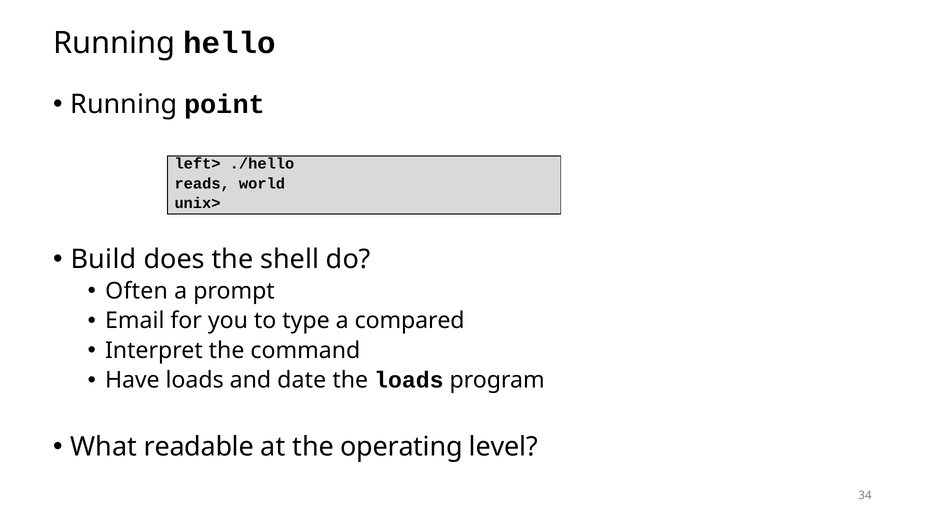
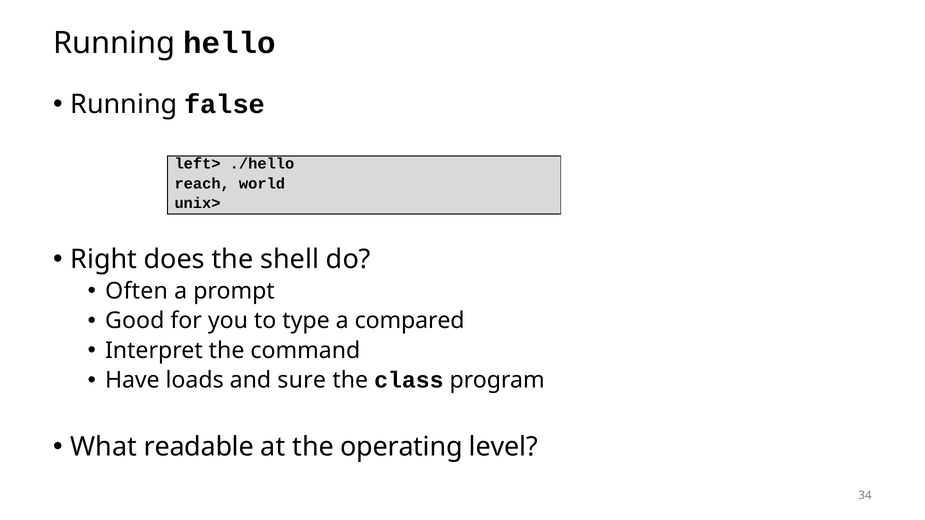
point: point -> false
reads: reads -> reach
Build: Build -> Right
Email: Email -> Good
date: date -> sure
the loads: loads -> class
